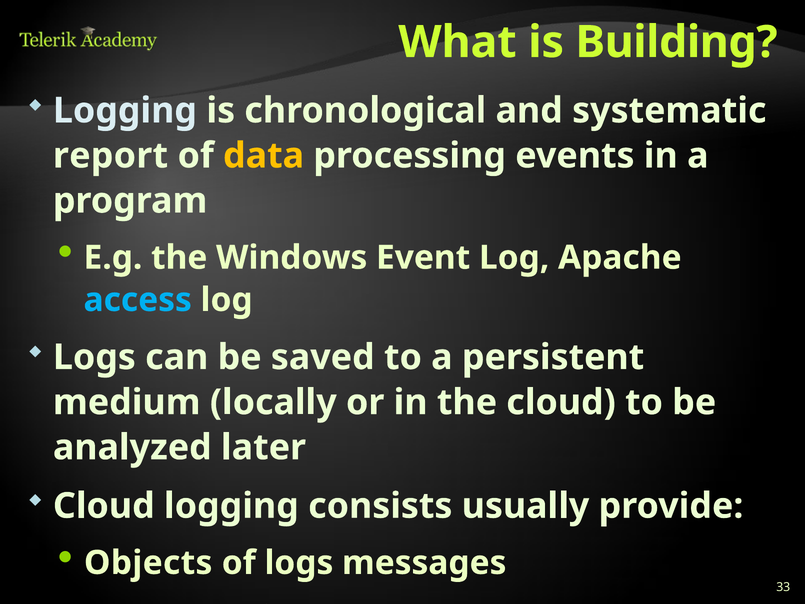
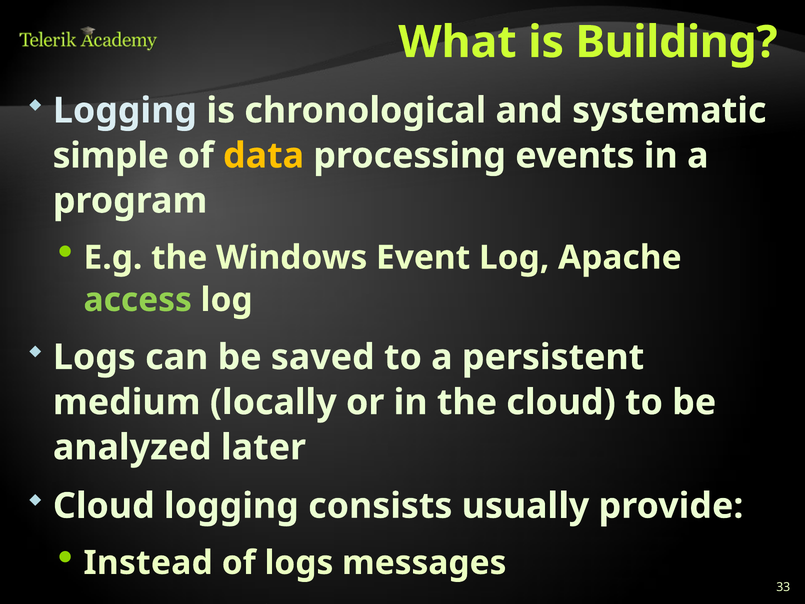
report: report -> simple
access colour: light blue -> light green
Objects: Objects -> Instead
